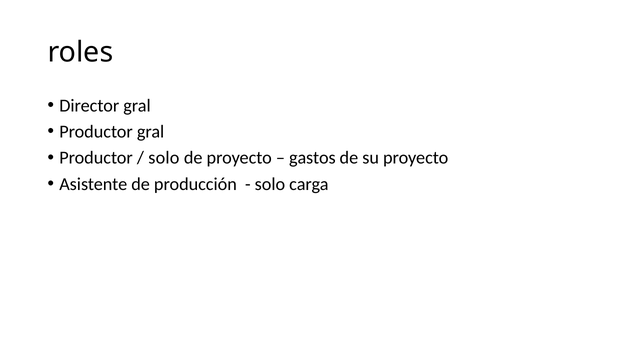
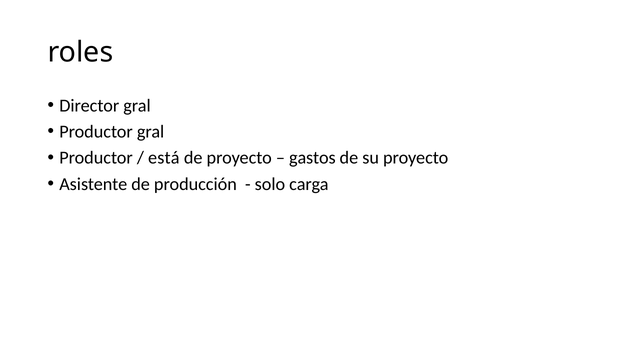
solo at (164, 158): solo -> está
